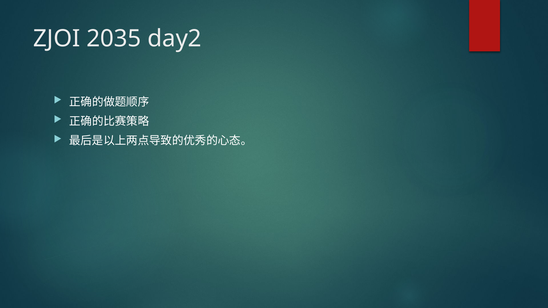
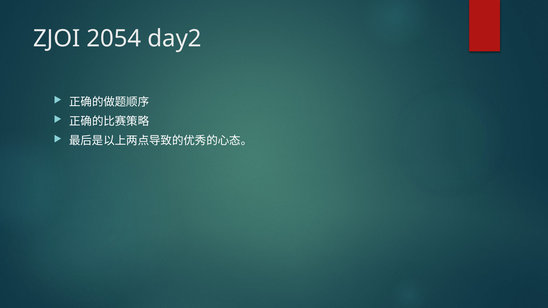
2035: 2035 -> 2054
